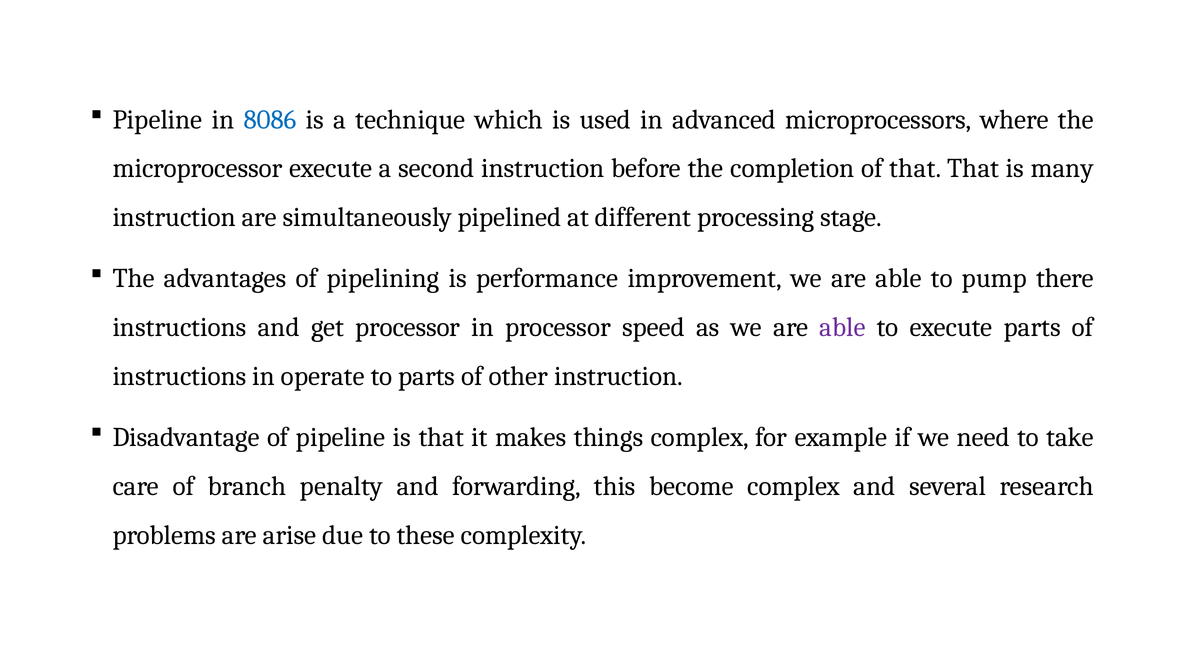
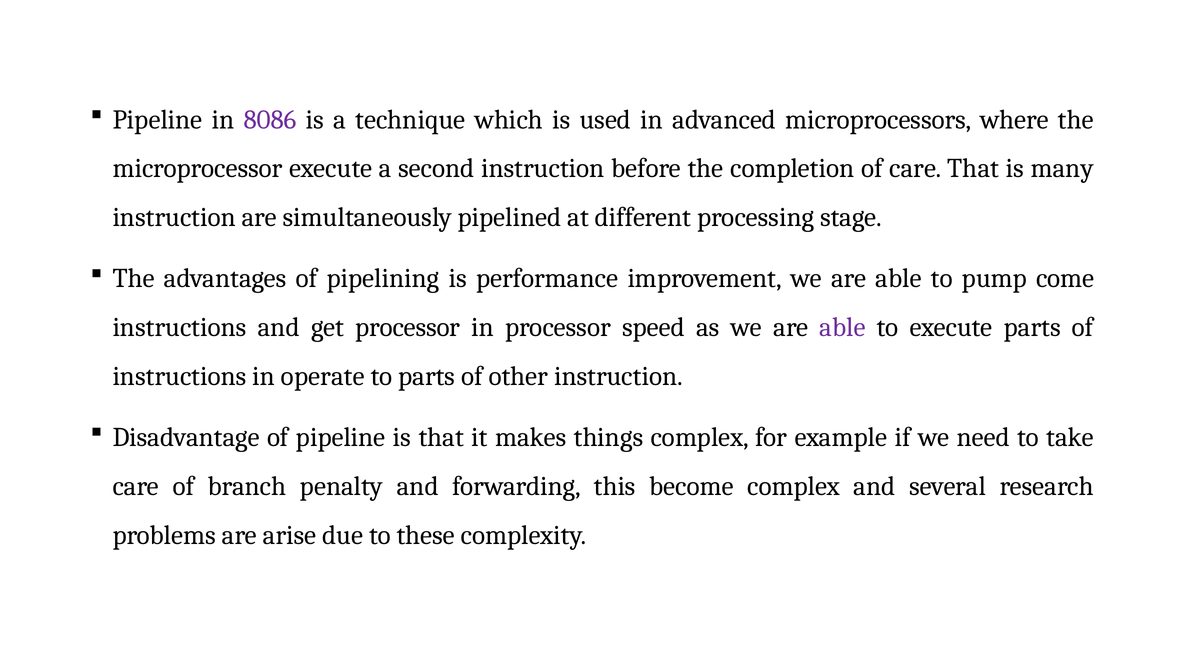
8086 colour: blue -> purple
of that: that -> care
there: there -> come
